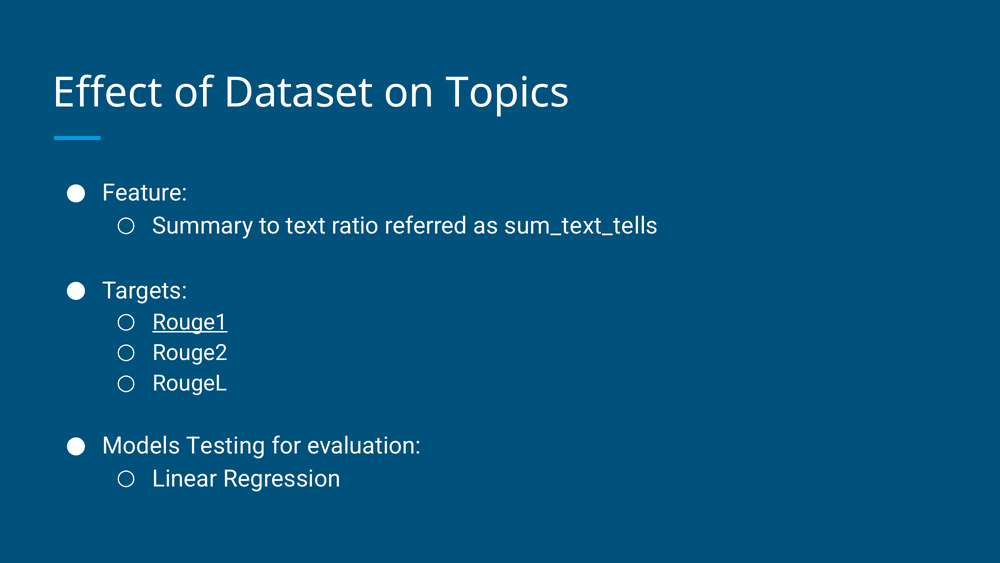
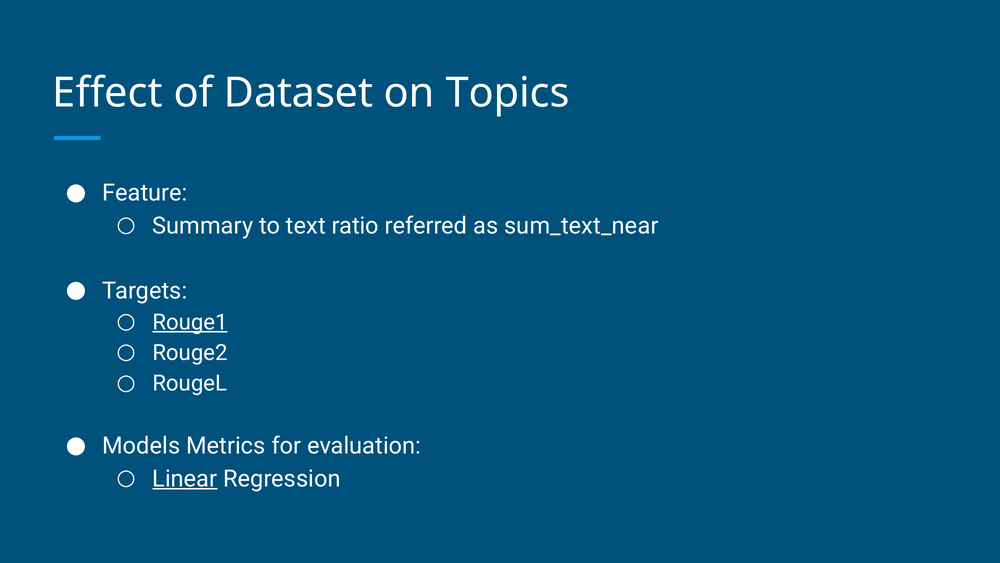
sum_text_tells: sum_text_tells -> sum_text_near
Testing: Testing -> Metrics
Linear underline: none -> present
